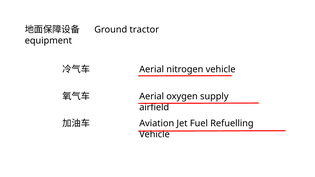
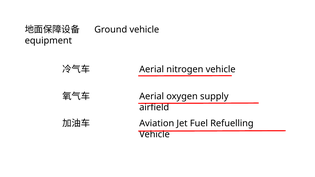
Ground tractor: tractor -> vehicle
